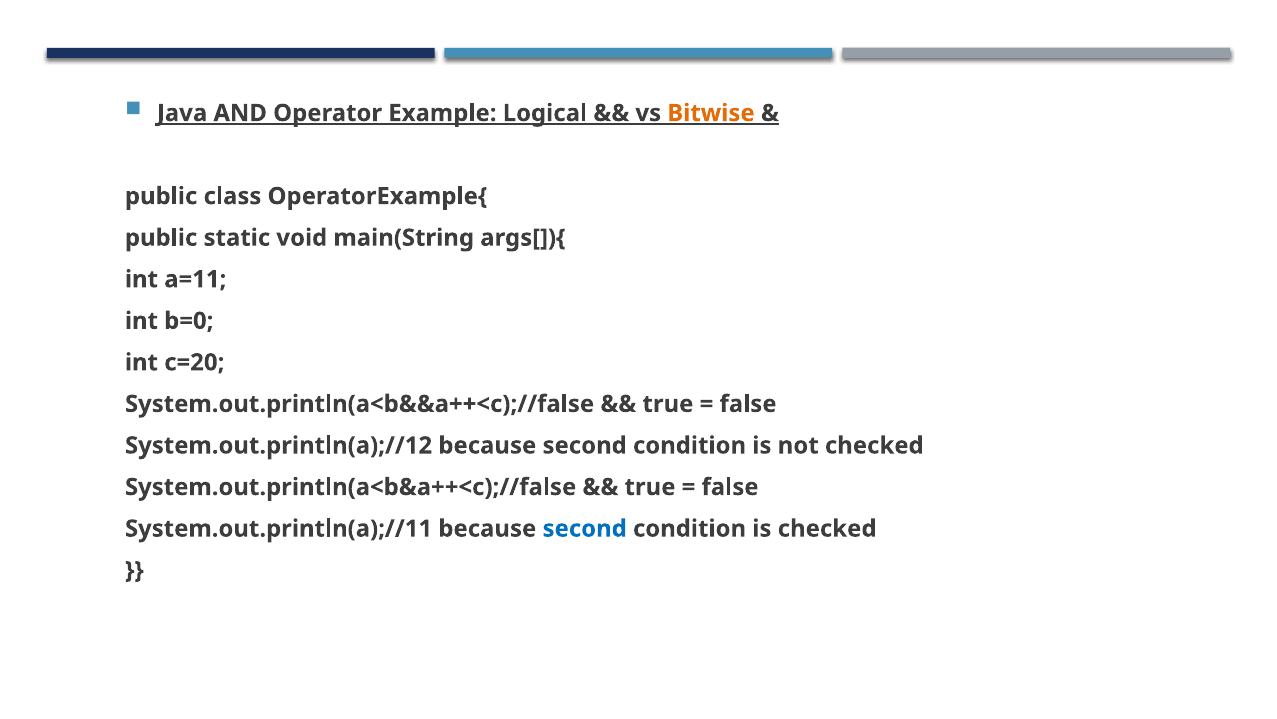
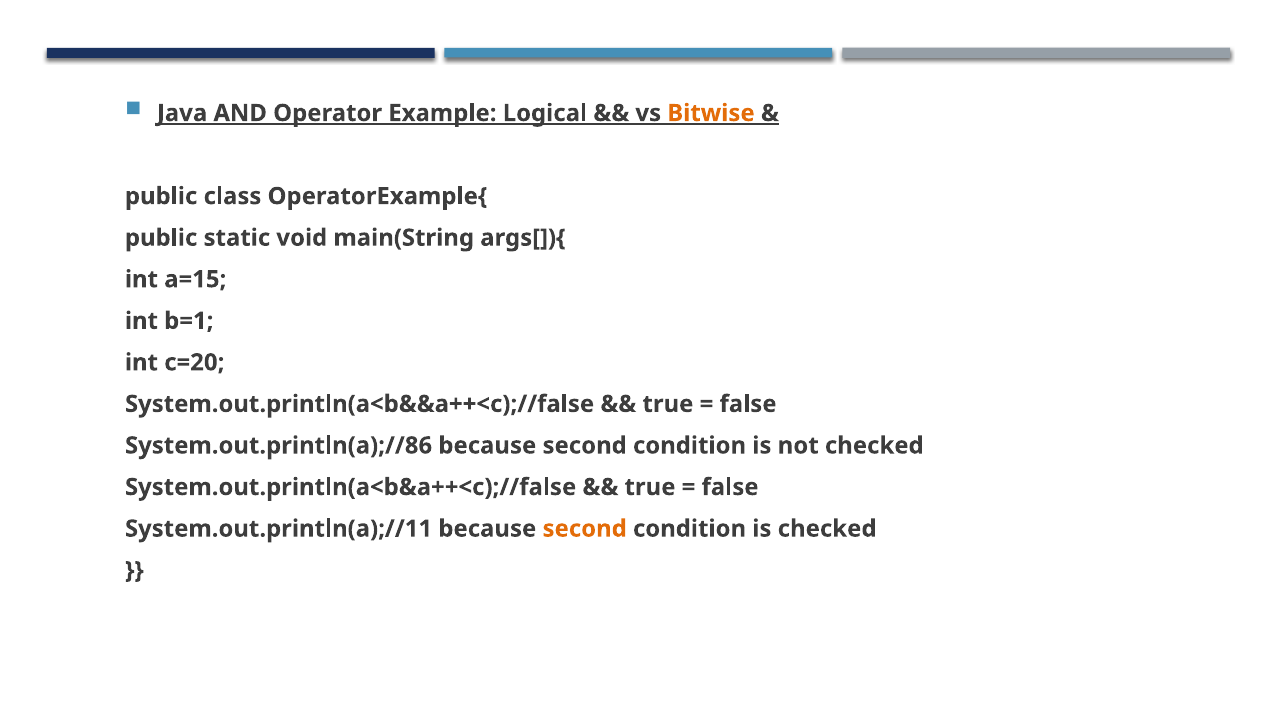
a=11: a=11 -> a=15
b=0: b=0 -> b=1
System.out.println(a);//12: System.out.println(a);//12 -> System.out.println(a);//86
second at (585, 528) colour: blue -> orange
